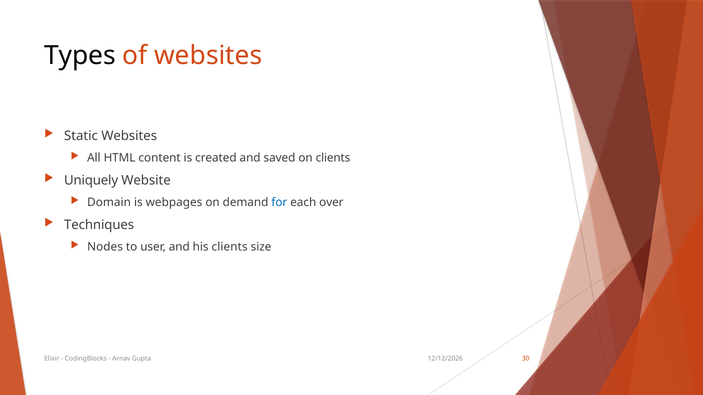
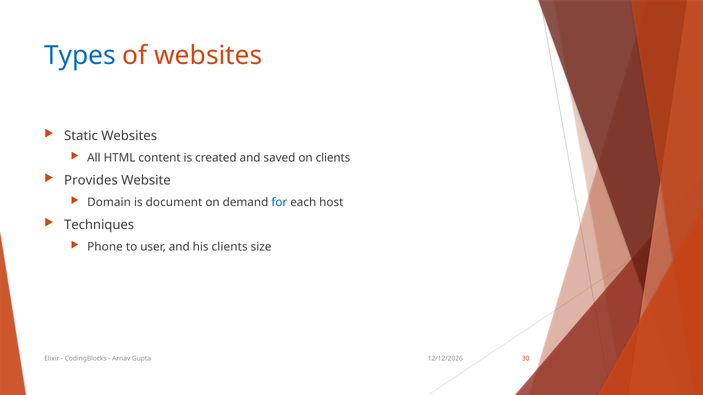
Types colour: black -> blue
Uniquely: Uniquely -> Provides
webpages: webpages -> document
over: over -> host
Nodes: Nodes -> Phone
